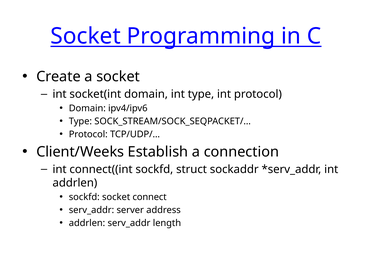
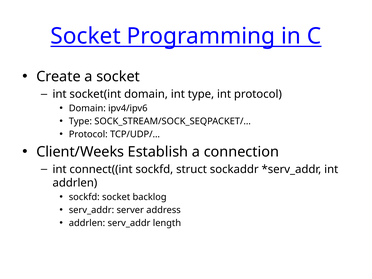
connect: connect -> backlog
